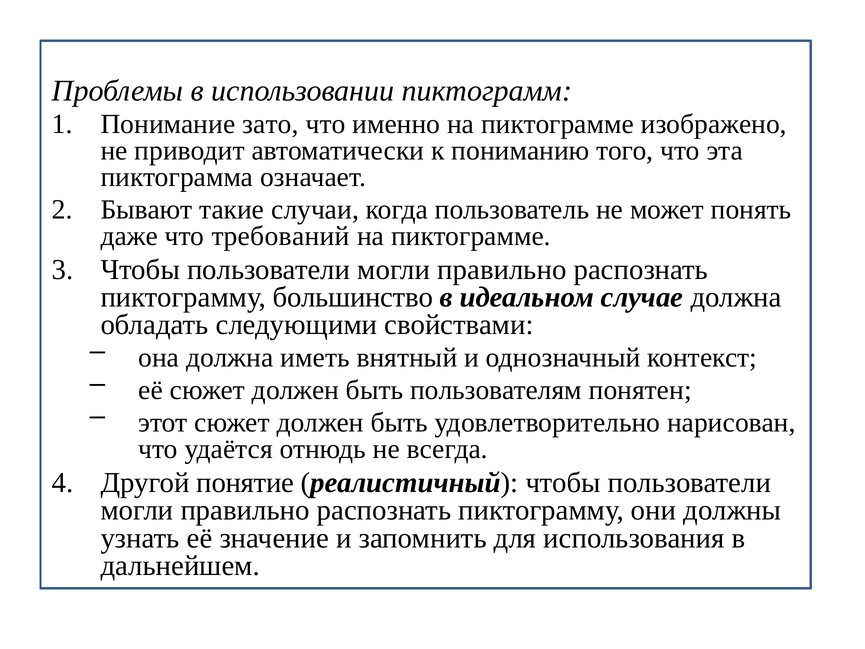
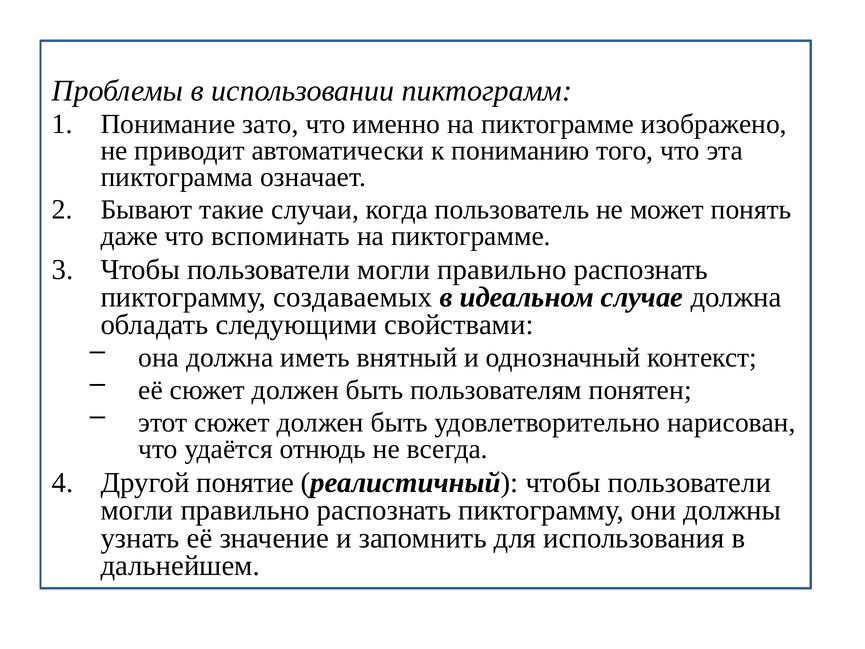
требований: требований -> вспоминать
большинство: большинство -> создаваемых
